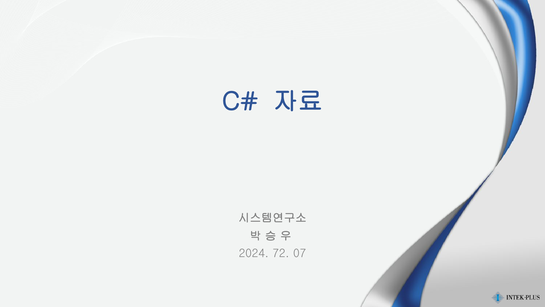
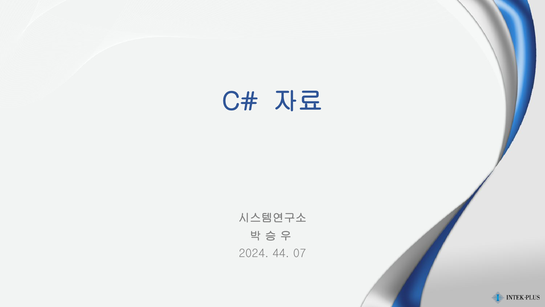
72: 72 -> 44
